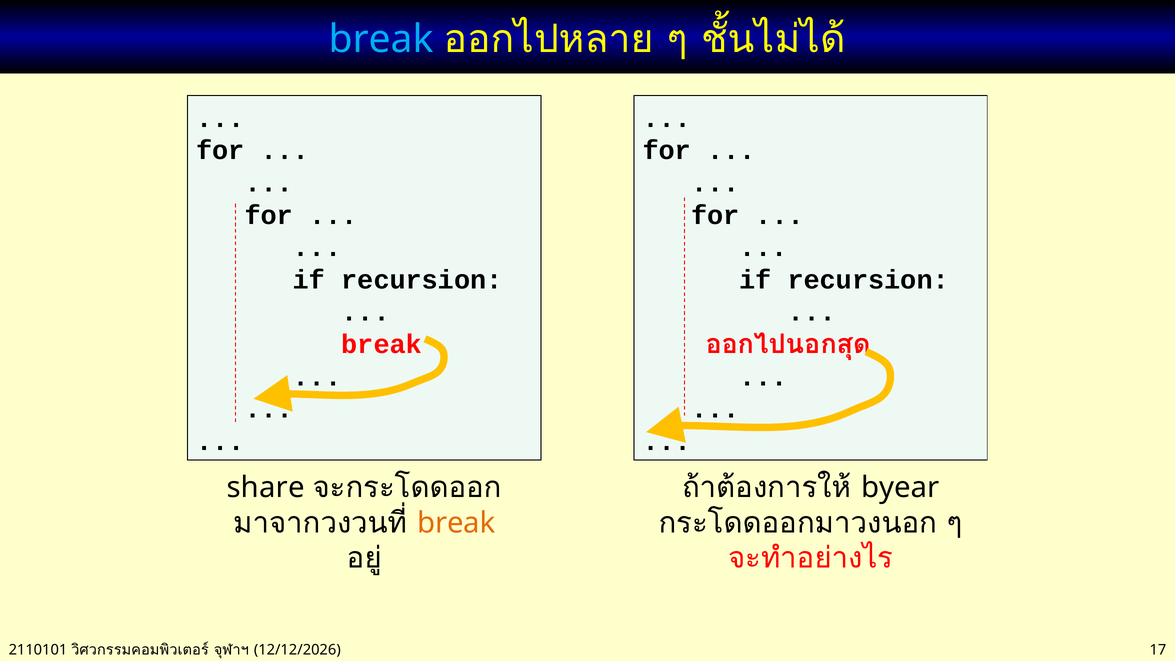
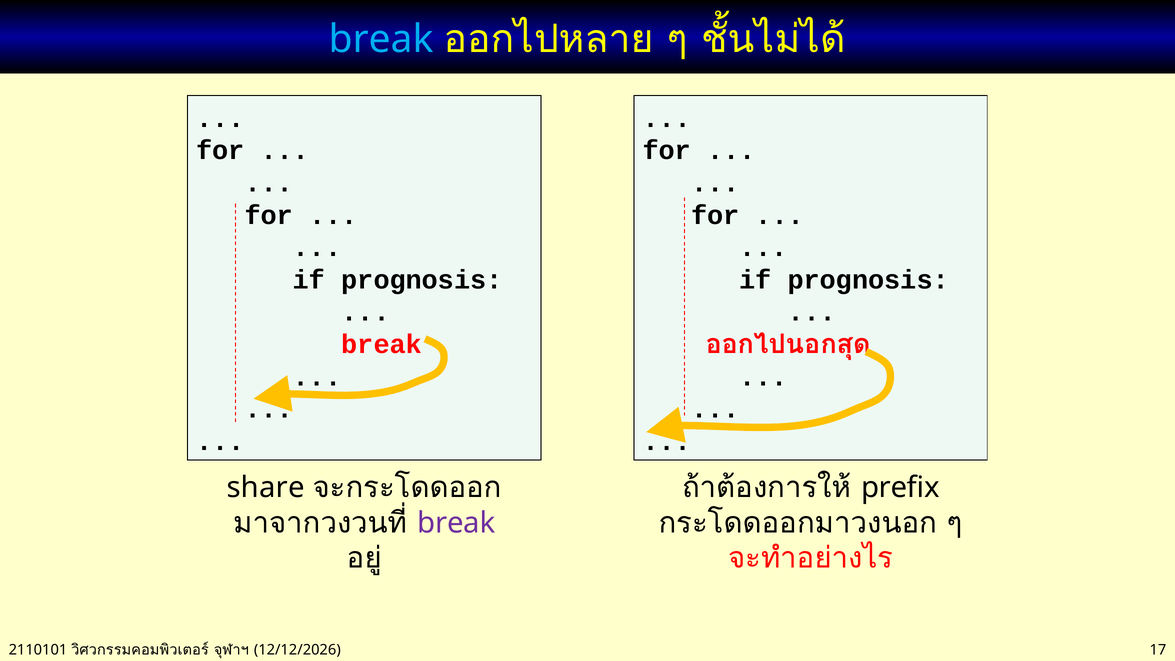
recursion at (422, 280): recursion -> prognosis
recursion at (868, 280): recursion -> prognosis
byear: byear -> prefix
break at (456, 523) colour: orange -> purple
